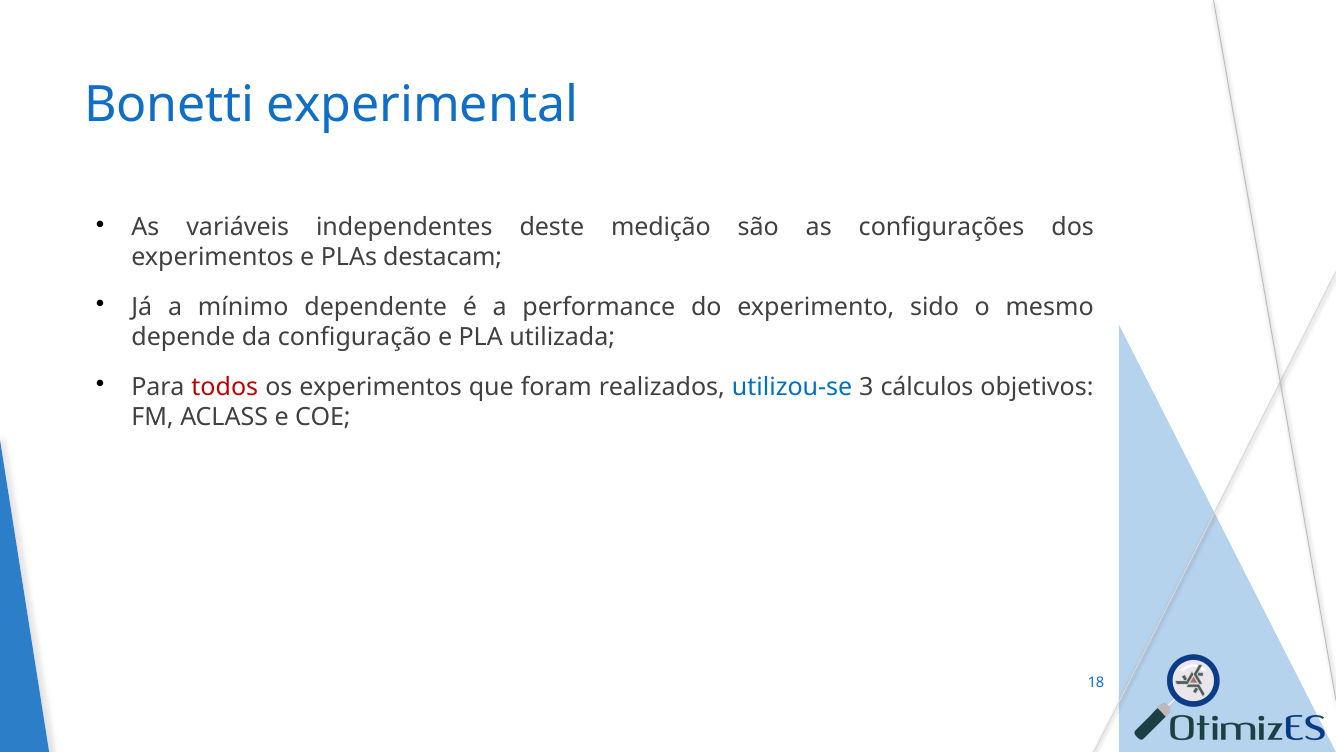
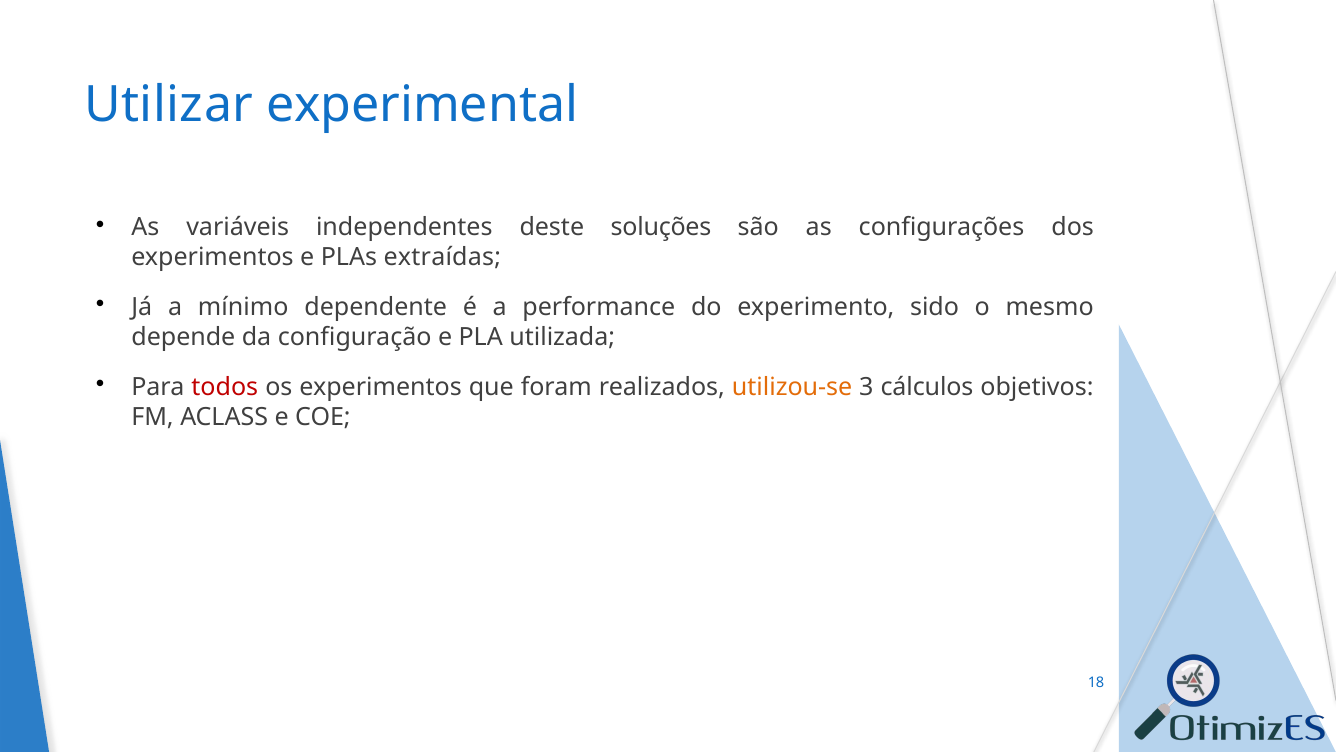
Bonetti: Bonetti -> Utilizar
medição: medição -> soluções
destacam: destacam -> extraídas
utilizou-se colour: blue -> orange
